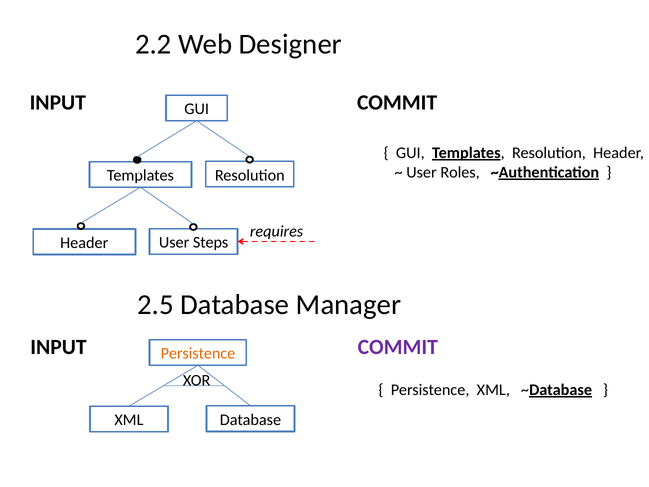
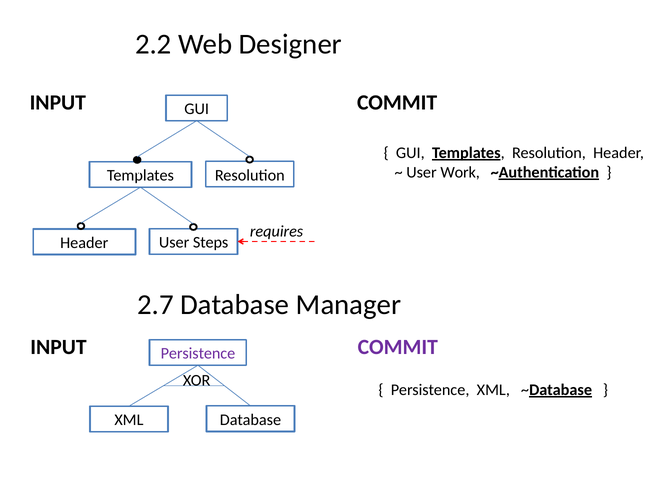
Roles: Roles -> Work
2.5: 2.5 -> 2.7
Persistence at (198, 353) colour: orange -> purple
